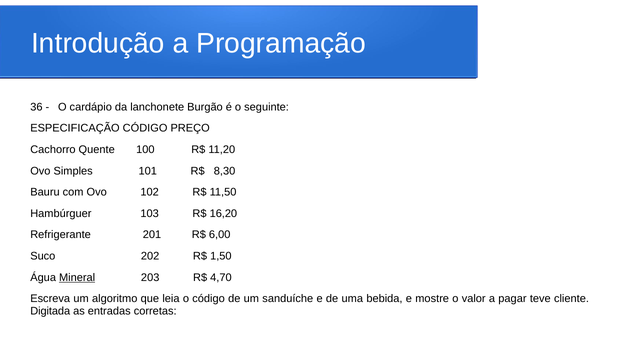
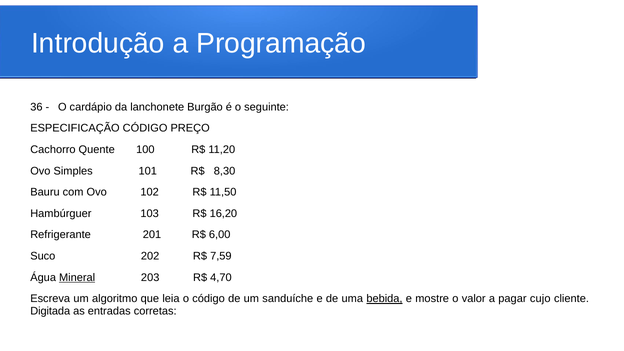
1,50: 1,50 -> 7,59
bebida underline: none -> present
teve: teve -> cujo
